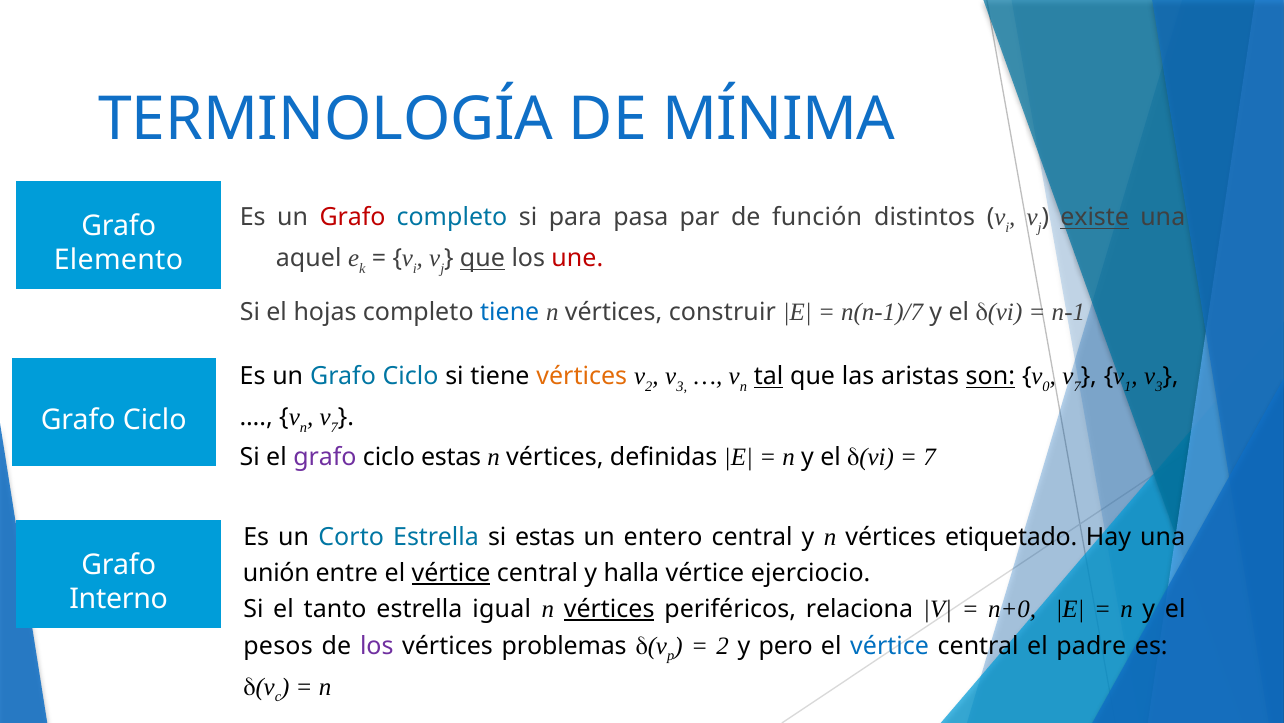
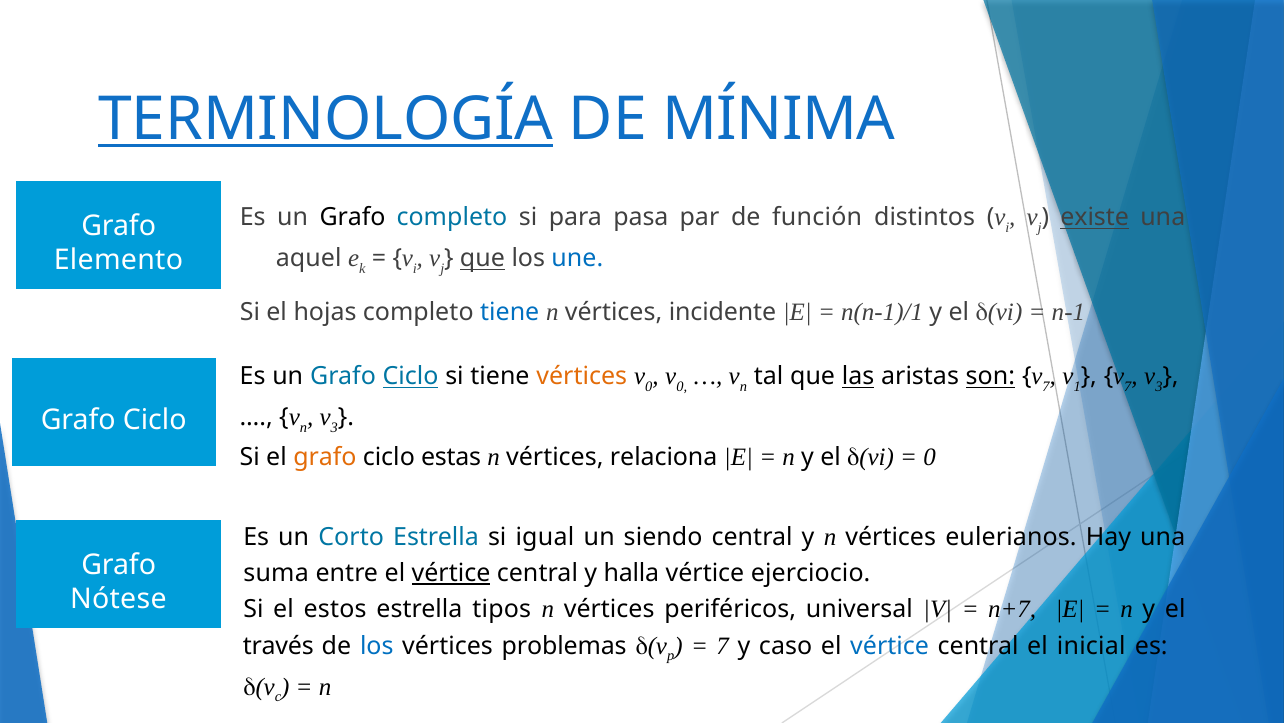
TERMINOLOGÍA underline: none -> present
Grafo at (353, 217) colour: red -> black
une colour: red -> blue
construir: construir -> incidente
n(n-1)/7: n(n-1)/7 -> n(n-1)/1
Ciclo at (410, 376) underline: none -> present
2 at (649, 386): 2 -> 0
3 at (682, 386): 3 -> 0
tal underline: present -> none
las underline: none -> present
0 at (1046, 386): 0 -> 7
7 at (1077, 386): 7 -> 1
1 at (1128, 386): 1 -> 7
7 at (334, 427): 7 -> 3
grafo at (325, 457) colour: purple -> orange
definidas: definidas -> relaciona
7 at (930, 457): 7 -> 0
si estas: estas -> igual
entero: entero -> siendo
etiquetado: etiquetado -> eulerianos
unión: unión -> suma
Interno: Interno -> Nótese
tanto: tanto -> estos
igual: igual -> tipos
vértices at (609, 609) underline: present -> none
relaciona: relaciona -> universal
n+0: n+0 -> n+7
pesos: pesos -> través
los at (377, 645) colour: purple -> blue
2 at (723, 645): 2 -> 7
pero: pero -> caso
padre: padre -> inicial
